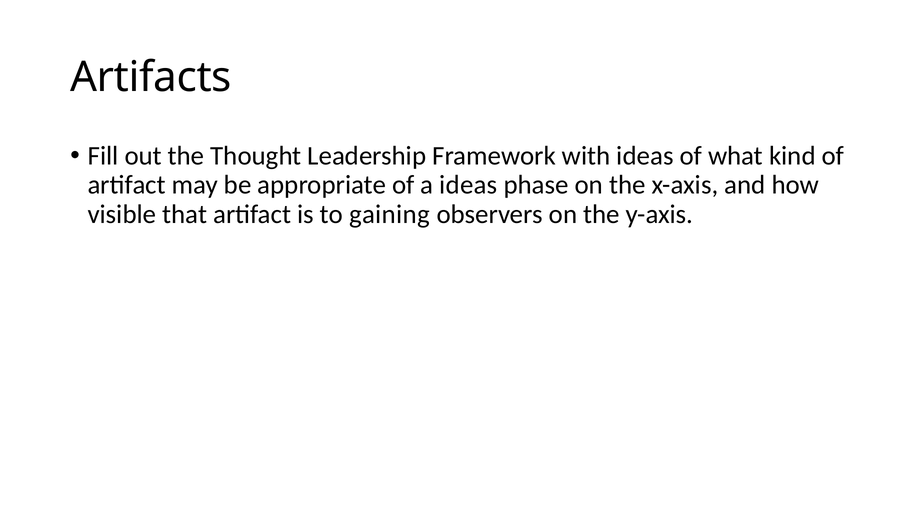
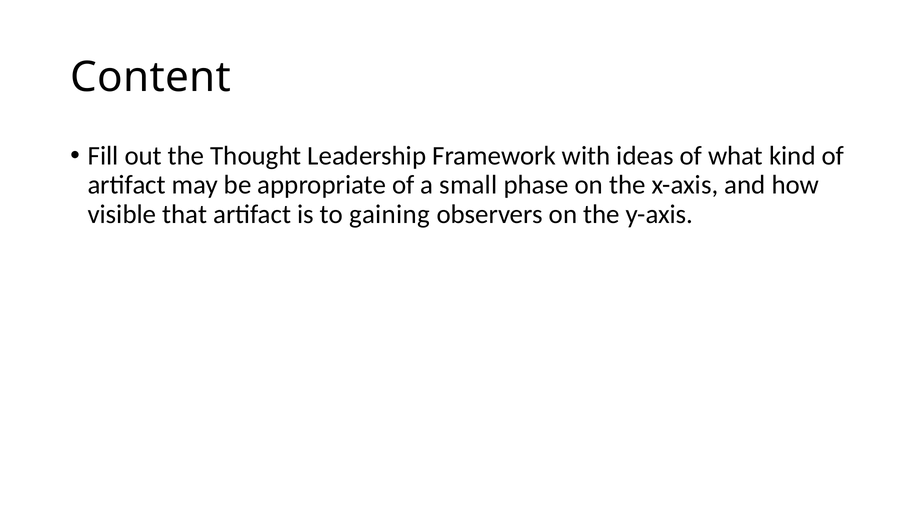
Artifacts: Artifacts -> Content
a ideas: ideas -> small
